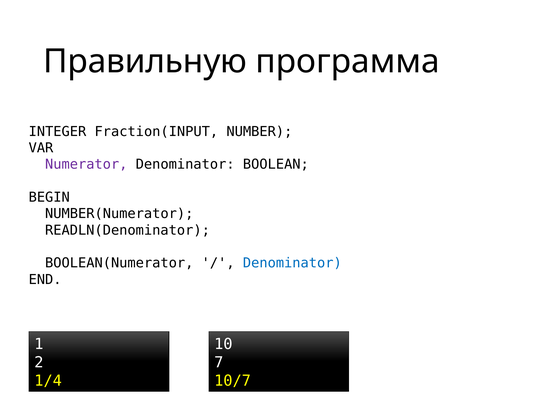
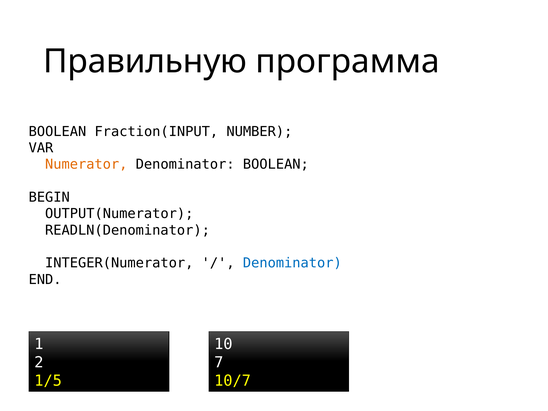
INTEGER at (57, 132): INTEGER -> BOOLEAN
Numerator colour: purple -> orange
NUMBER(Numerator: NUMBER(Numerator -> OUTPUT(Numerator
BOOLEAN(Numerator: BOOLEAN(Numerator -> INTEGER(Numerator
1/4: 1/4 -> 1/5
